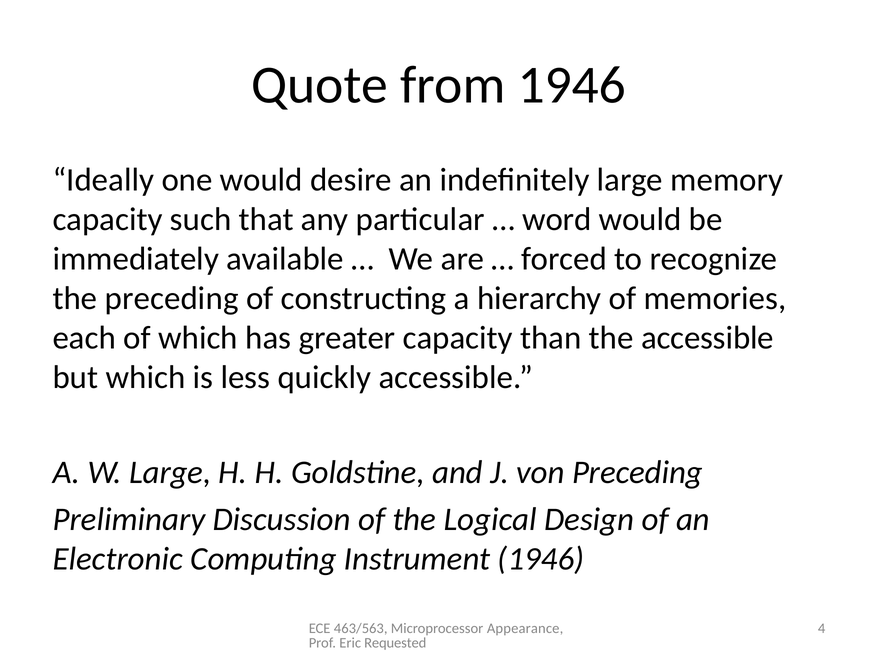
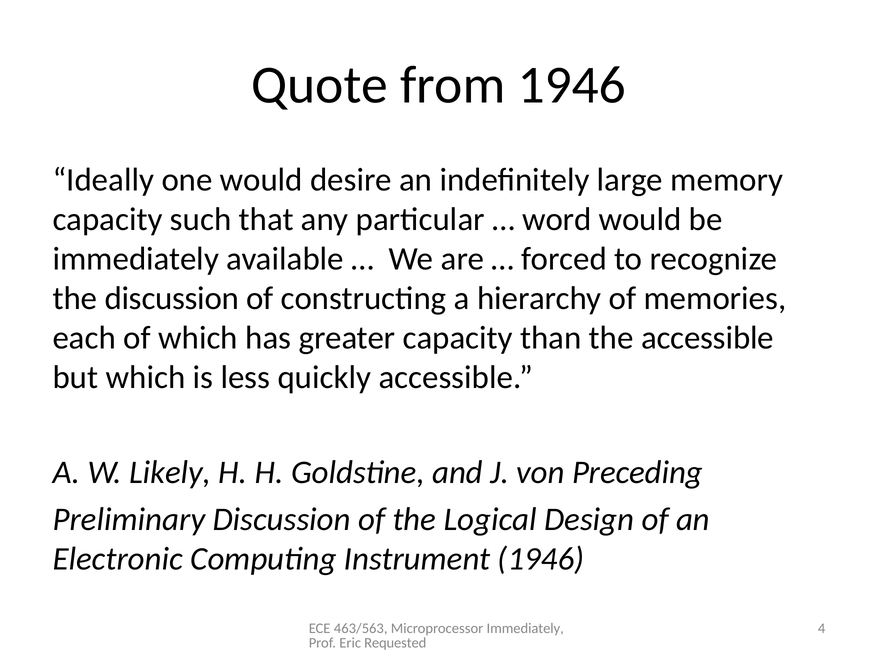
the preceding: preceding -> discussion
W Large: Large -> Likely
Microprocessor Appearance: Appearance -> Immediately
